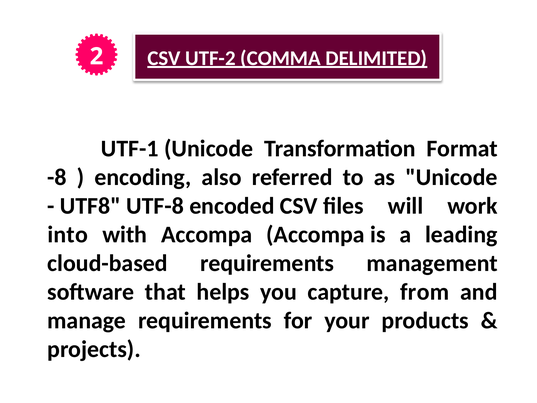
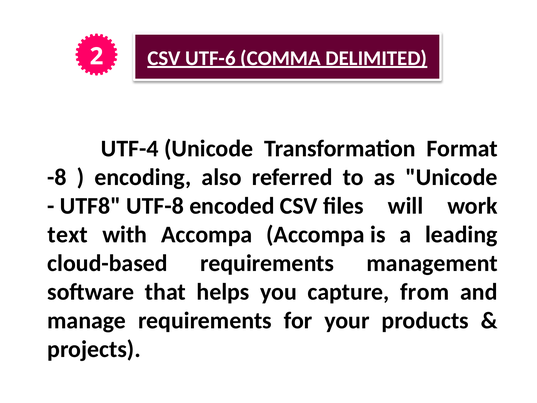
UTF-2: UTF-2 -> UTF-6
UTF-1: UTF-1 -> UTF-4
into: into -> text
